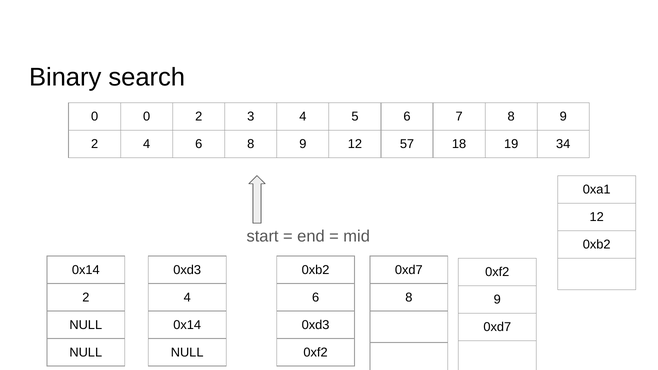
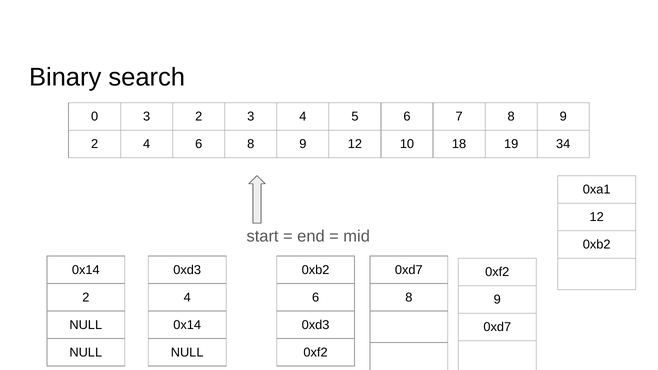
0 0: 0 -> 3
57: 57 -> 10
